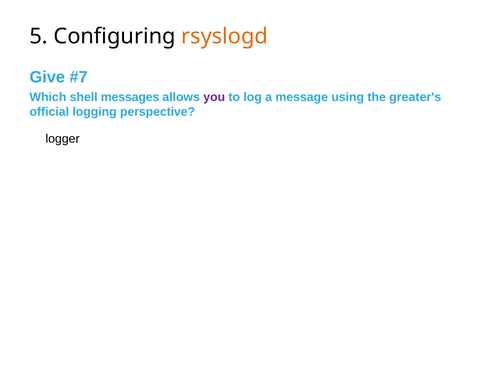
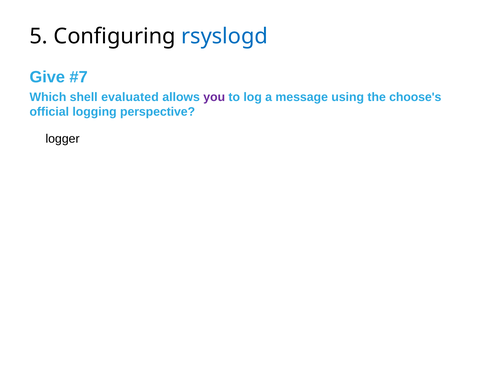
rsyslogd colour: orange -> blue
messages: messages -> evaluated
greater's: greater's -> choose's
